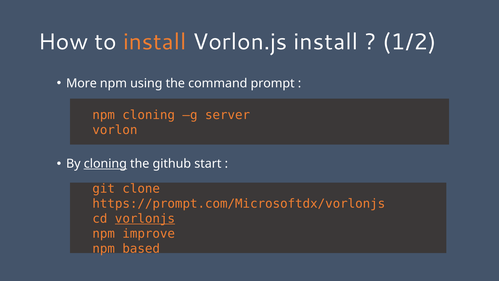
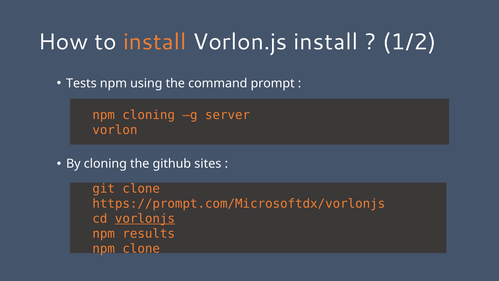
More: More -> Tests
cloning at (105, 164) underline: present -> none
start: start -> sites
improve: improve -> results
npm based: based -> clone
